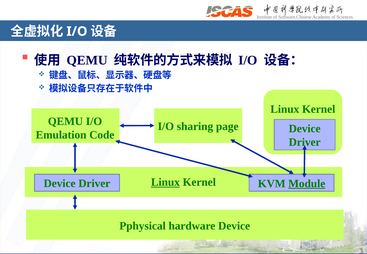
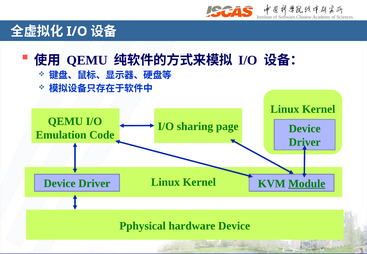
Linux at (165, 182) underline: present -> none
